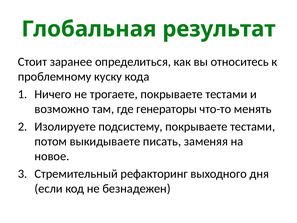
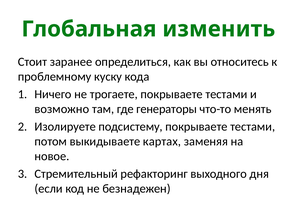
результат: результат -> изменить
писать: писать -> картах
